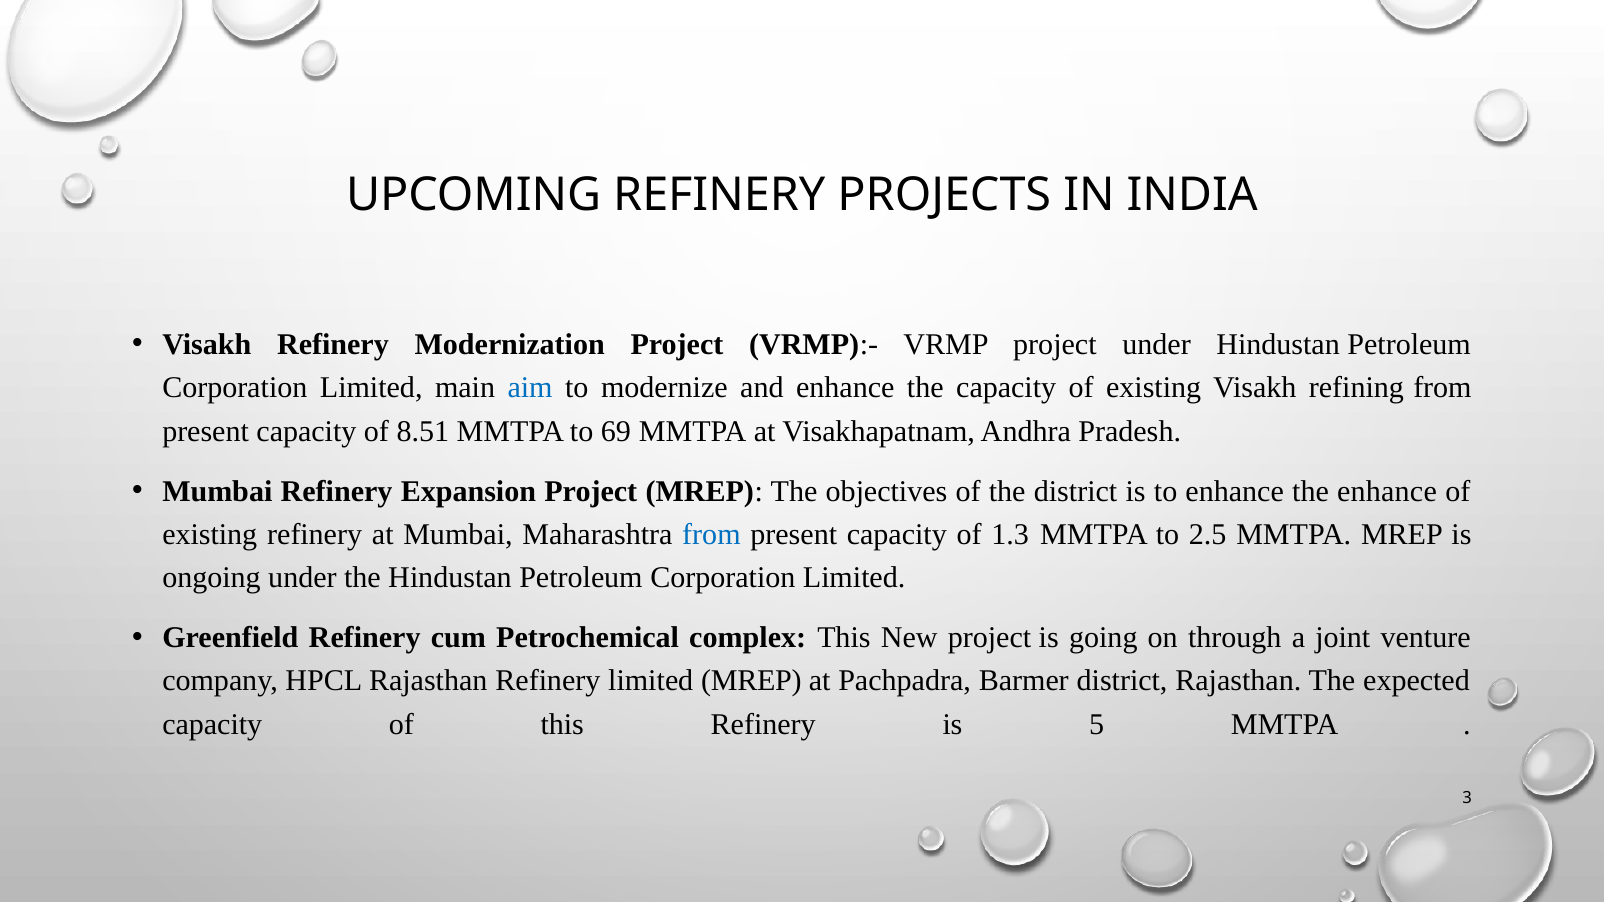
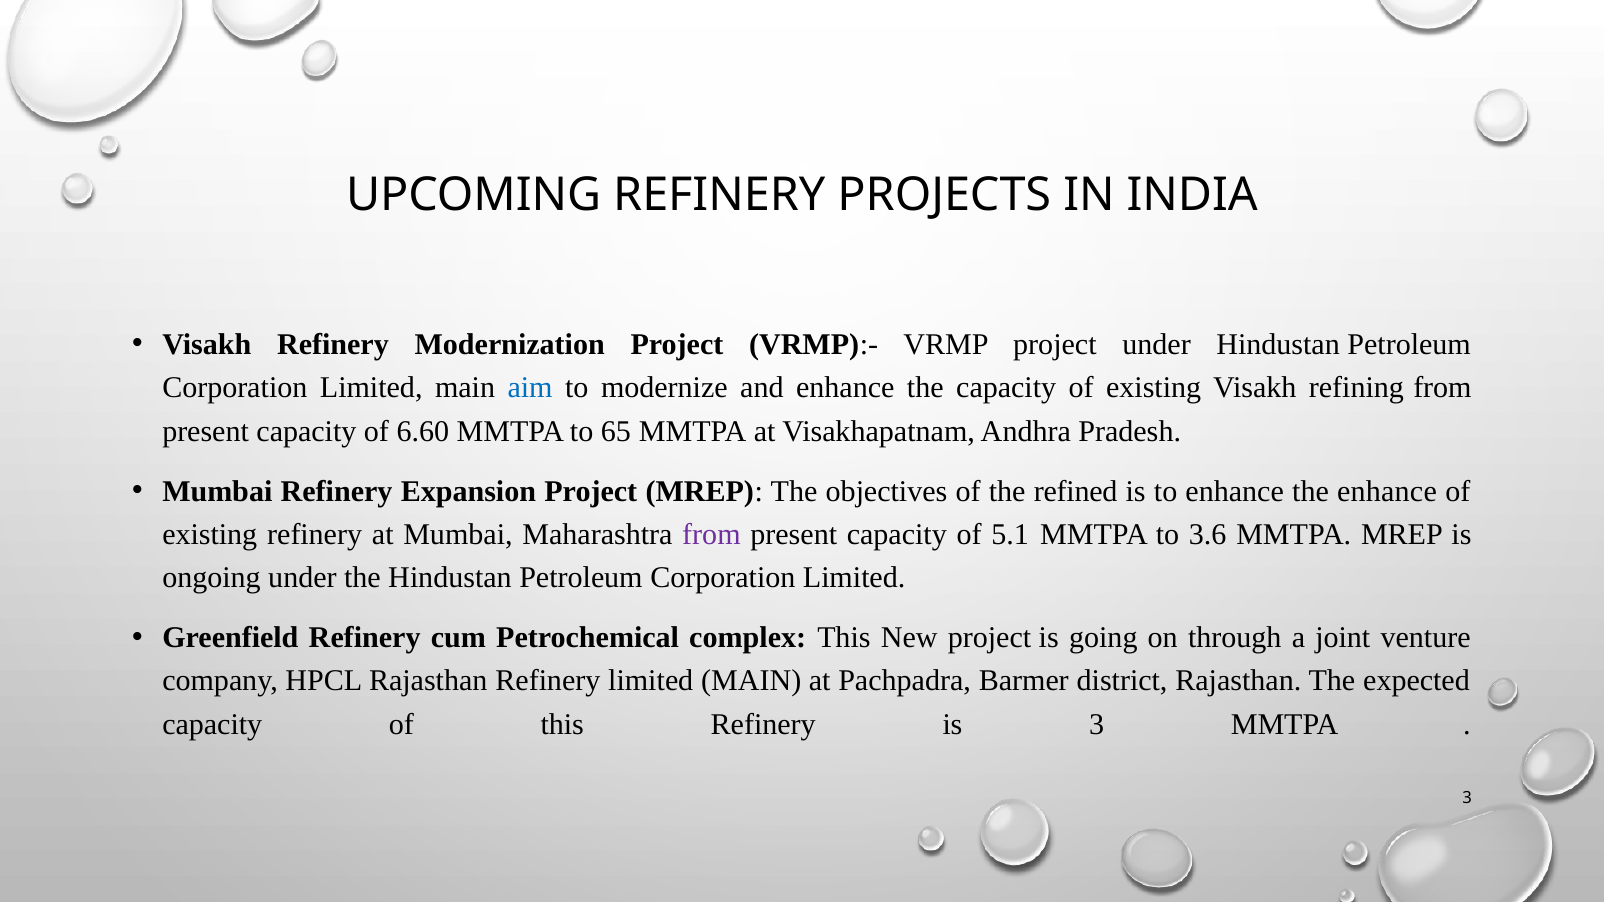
8.51: 8.51 -> 6.60
69: 69 -> 65
the district: district -> refined
from at (711, 535) colour: blue -> purple
1.3: 1.3 -> 5.1
2.5: 2.5 -> 3.6
Refinery limited MREP: MREP -> MAIN
is 5: 5 -> 3
